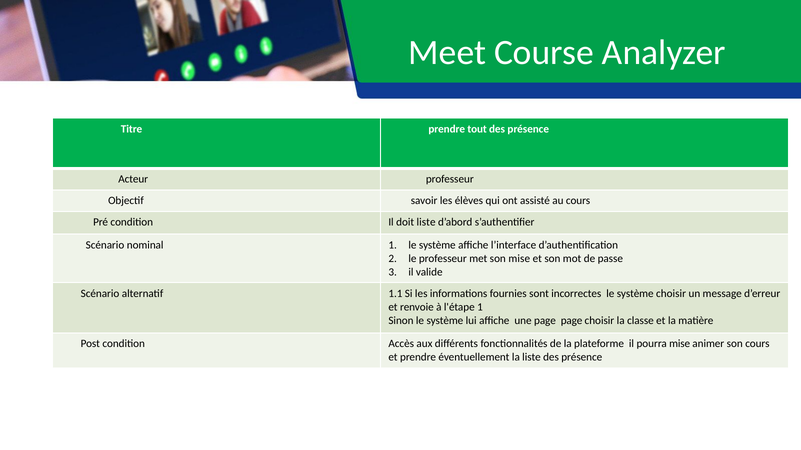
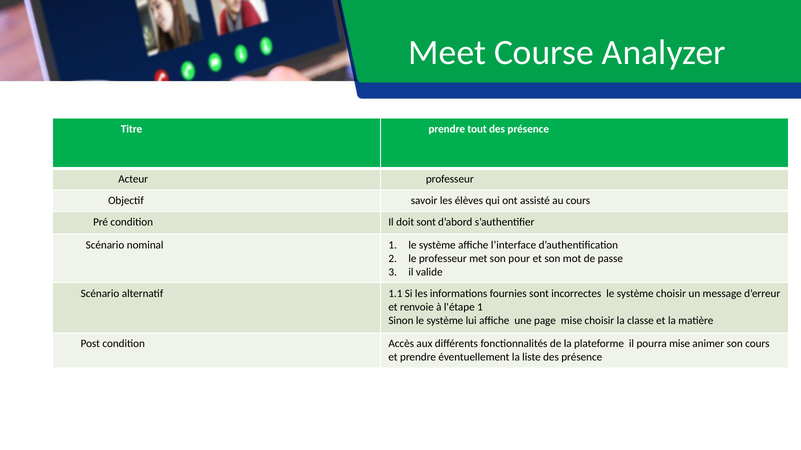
doit liste: liste -> sont
son mise: mise -> pour
page page: page -> mise
